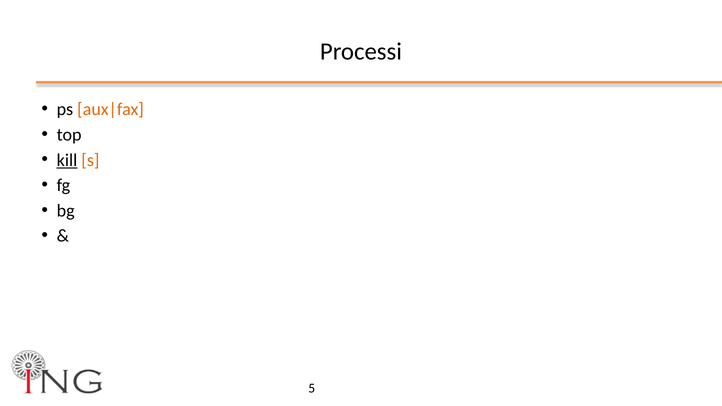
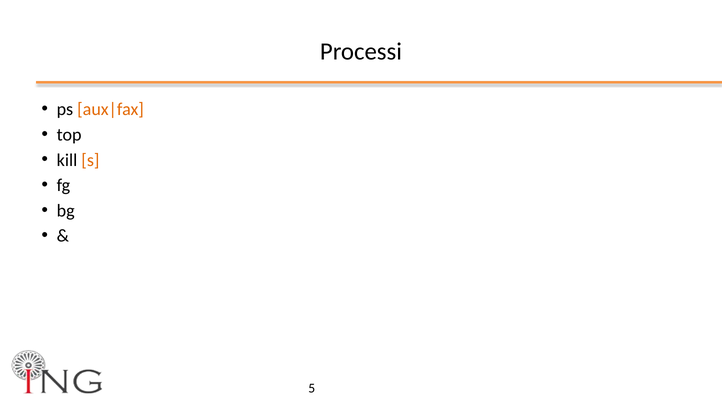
kill underline: present -> none
